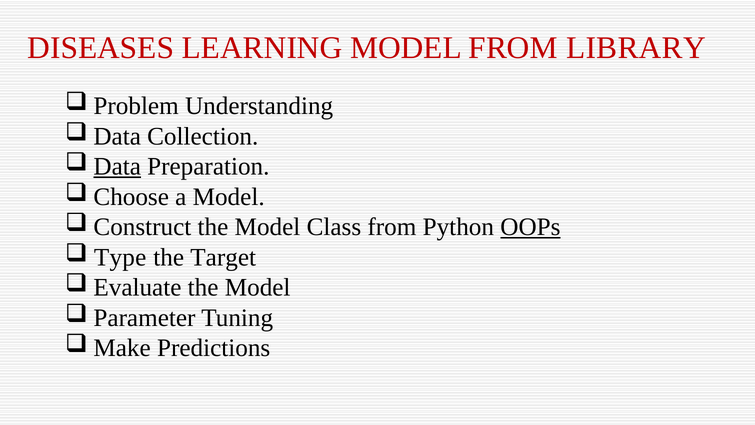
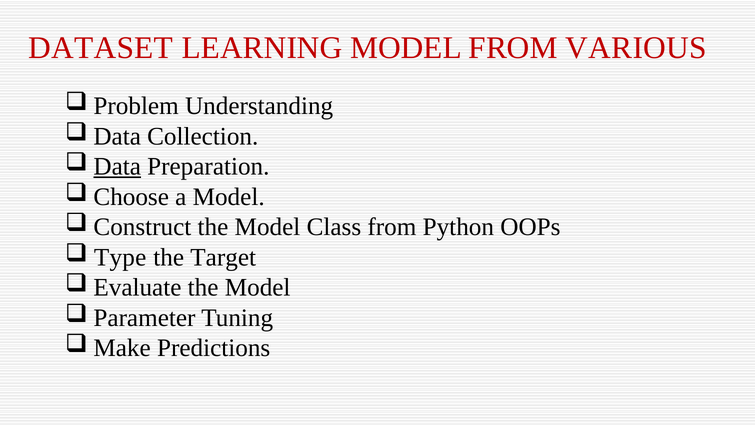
DISEASES: DISEASES -> DATASET
LIBRARY: LIBRARY -> VARIOUS
OOPs underline: present -> none
